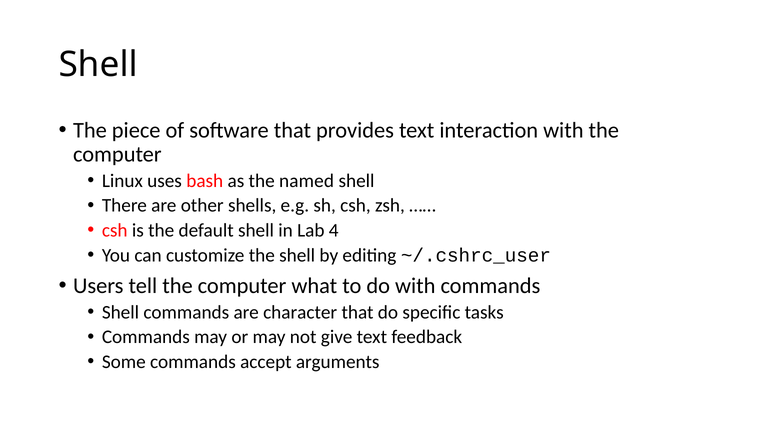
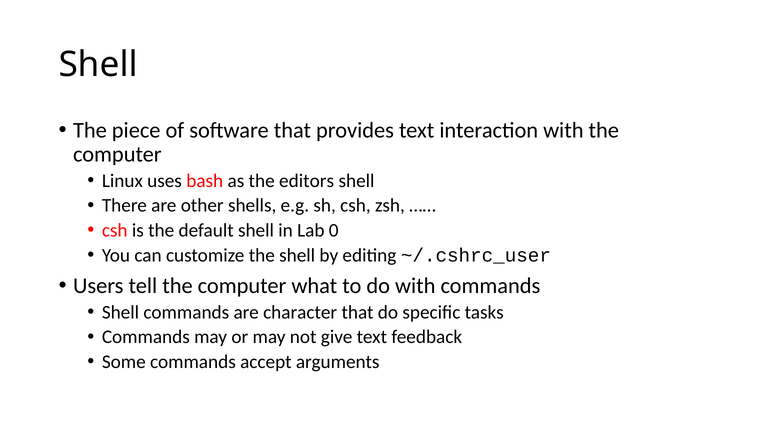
named: named -> editors
4: 4 -> 0
